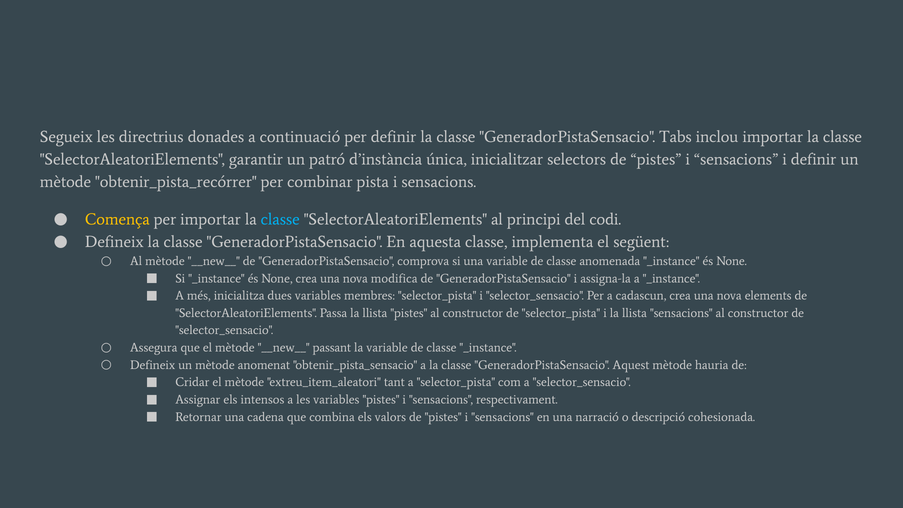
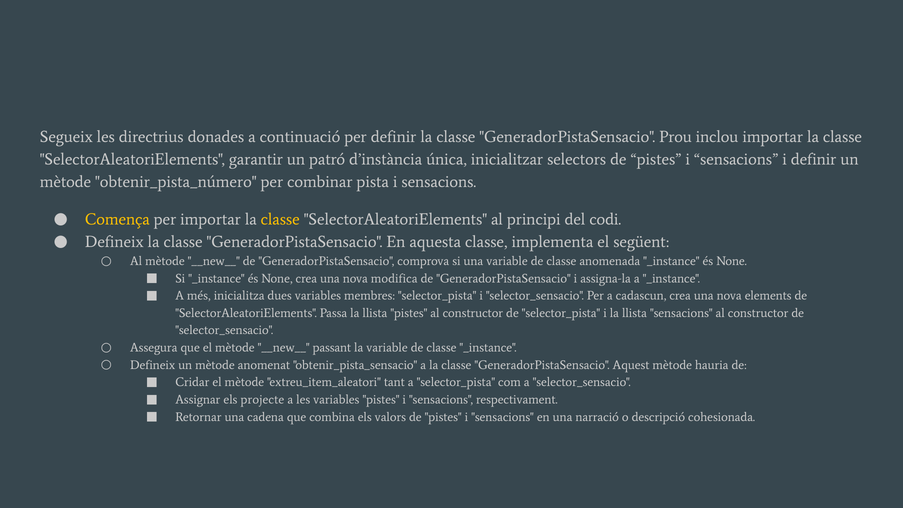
Tabs: Tabs -> Prou
obtenir_pista_recórrer: obtenir_pista_recórrer -> obtenir_pista_número
classe at (280, 219) colour: light blue -> yellow
intensos: intensos -> projecte
